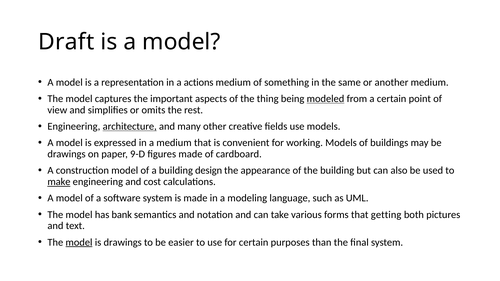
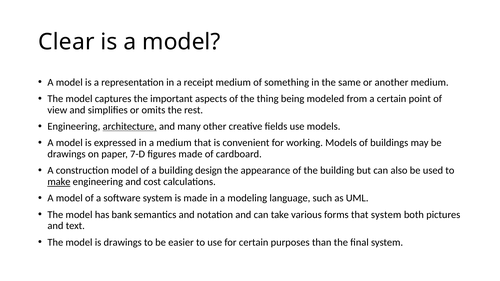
Draft: Draft -> Clear
actions: actions -> receipt
modeled underline: present -> none
9-D: 9-D -> 7-D
that getting: getting -> system
model at (79, 243) underline: present -> none
